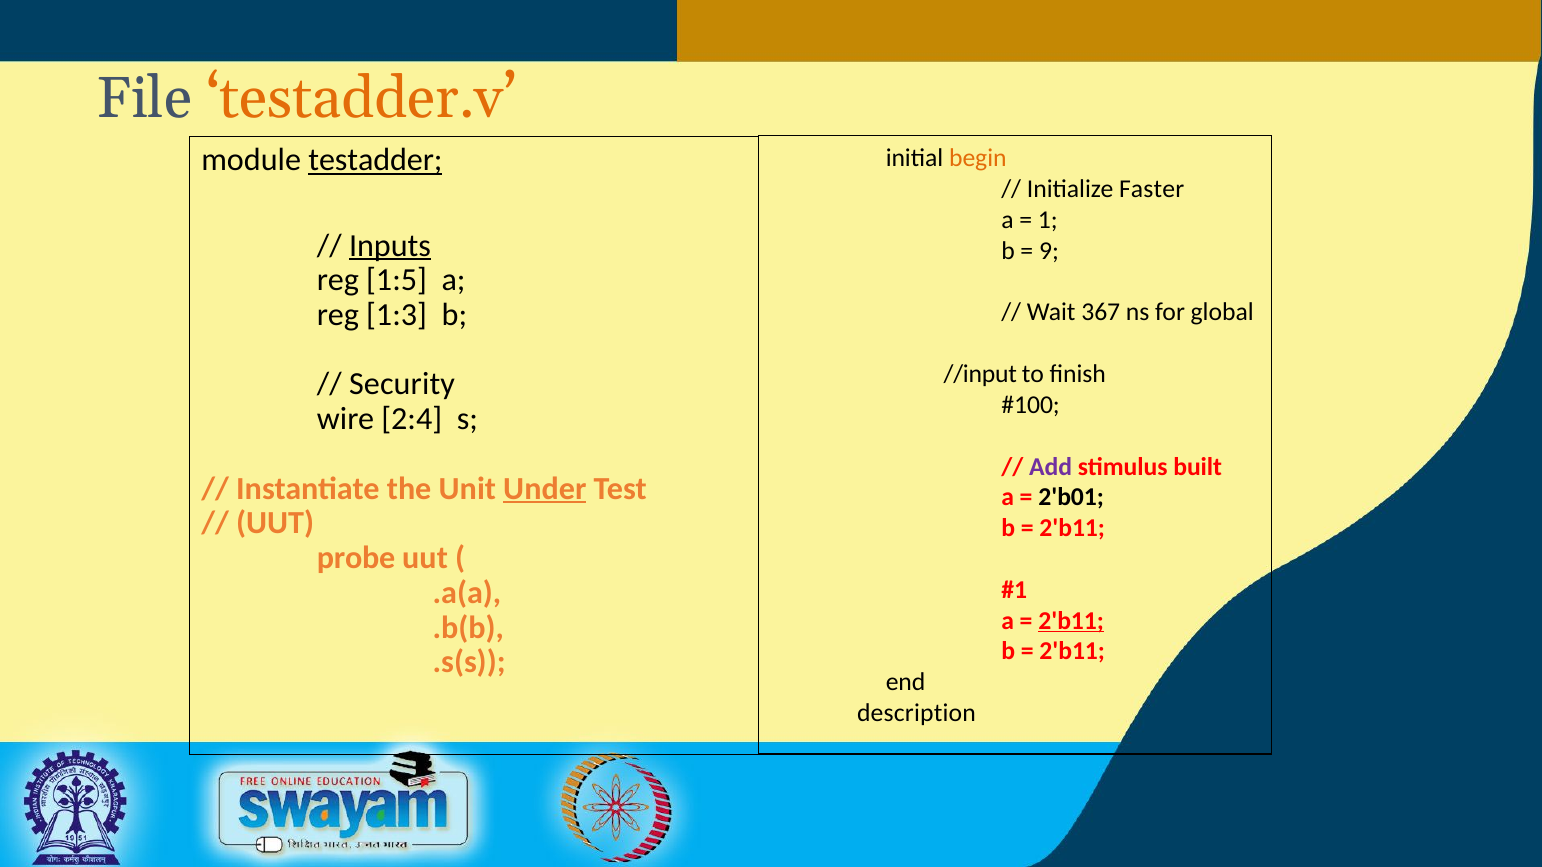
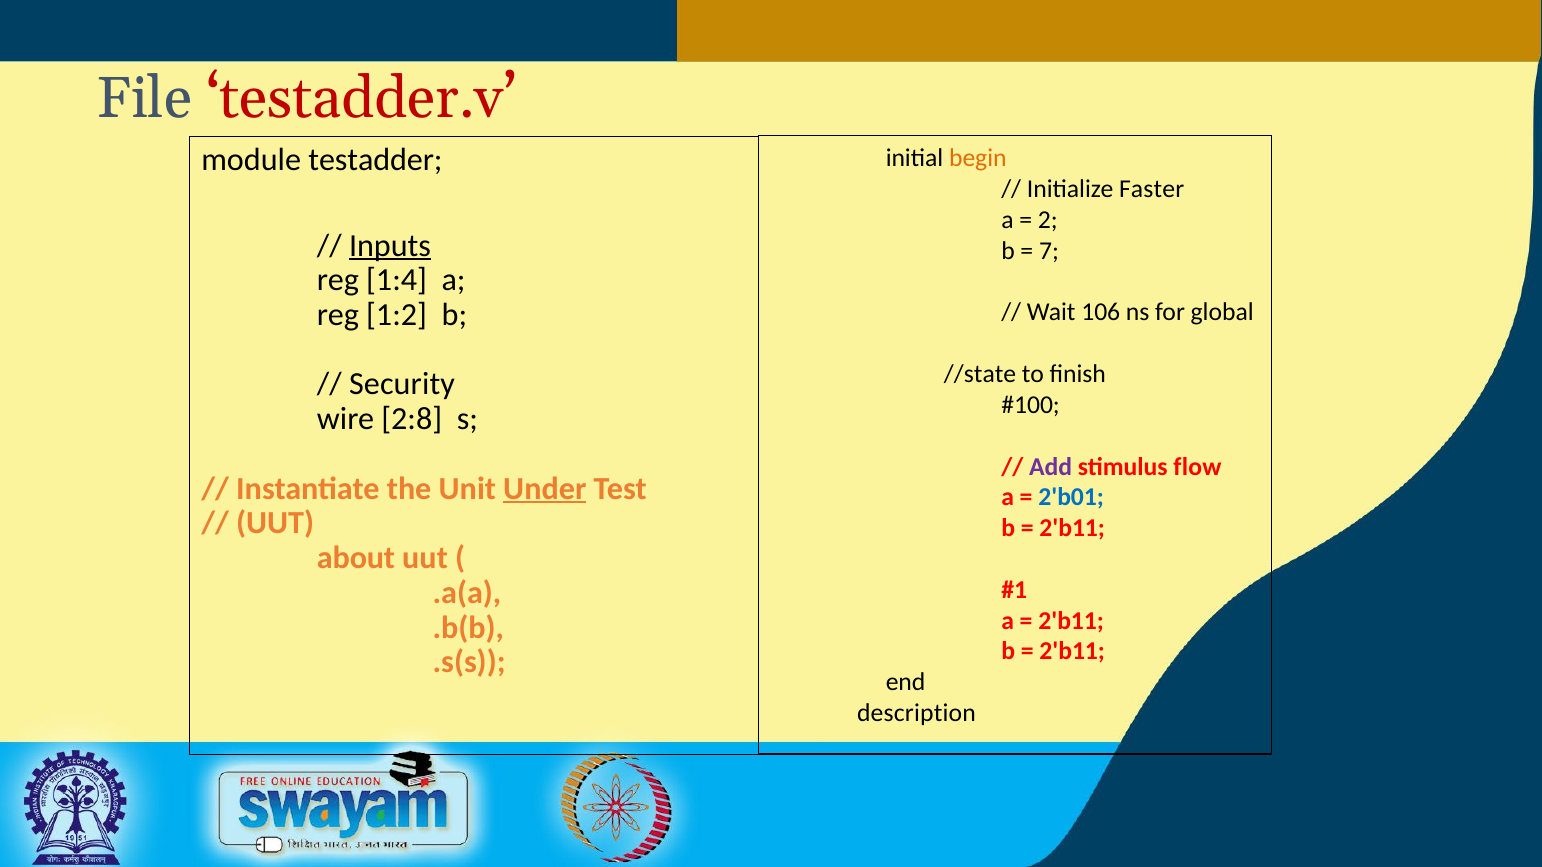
testadder.v colour: orange -> red
testadder underline: present -> none
1: 1 -> 2
9: 9 -> 7
1:5: 1:5 -> 1:4
1:3: 1:3 -> 1:2
367: 367 -> 106
//input: //input -> //state
2:4: 2:4 -> 2:8
built: built -> flow
2'b01 colour: black -> blue
probe: probe -> about
2'b11 at (1071, 621) underline: present -> none
